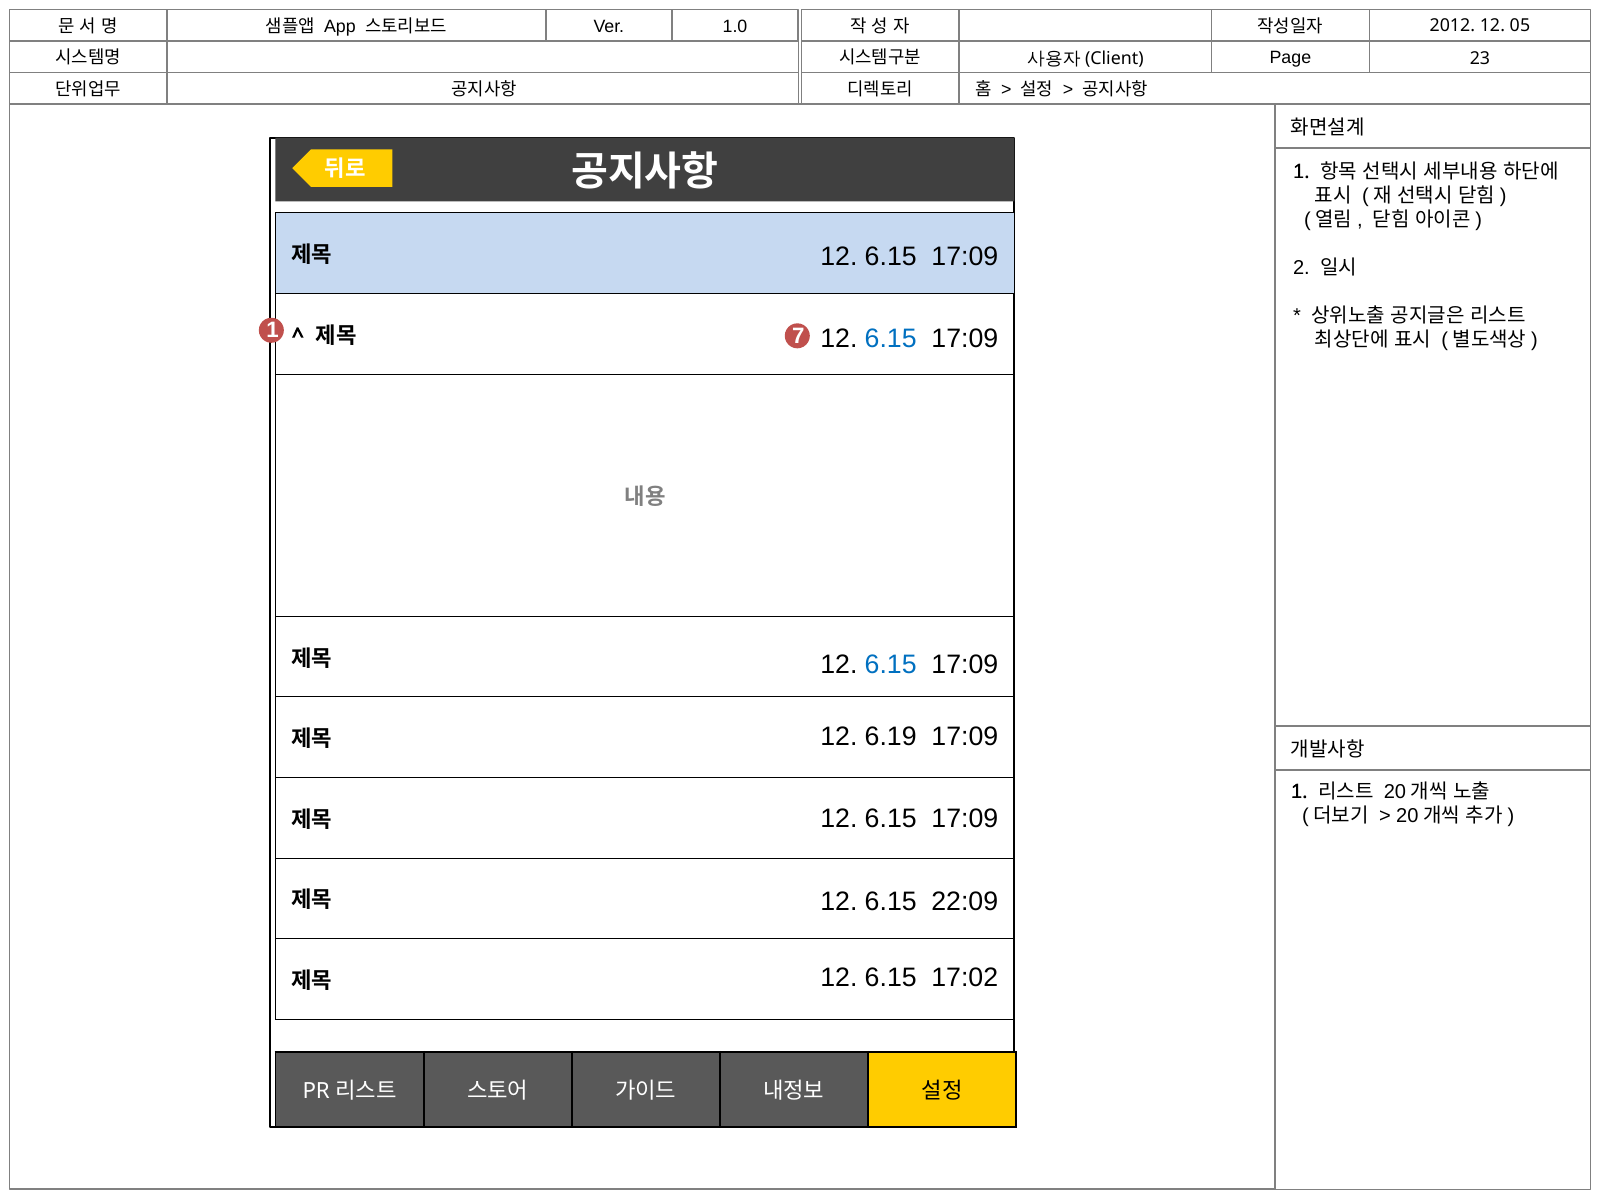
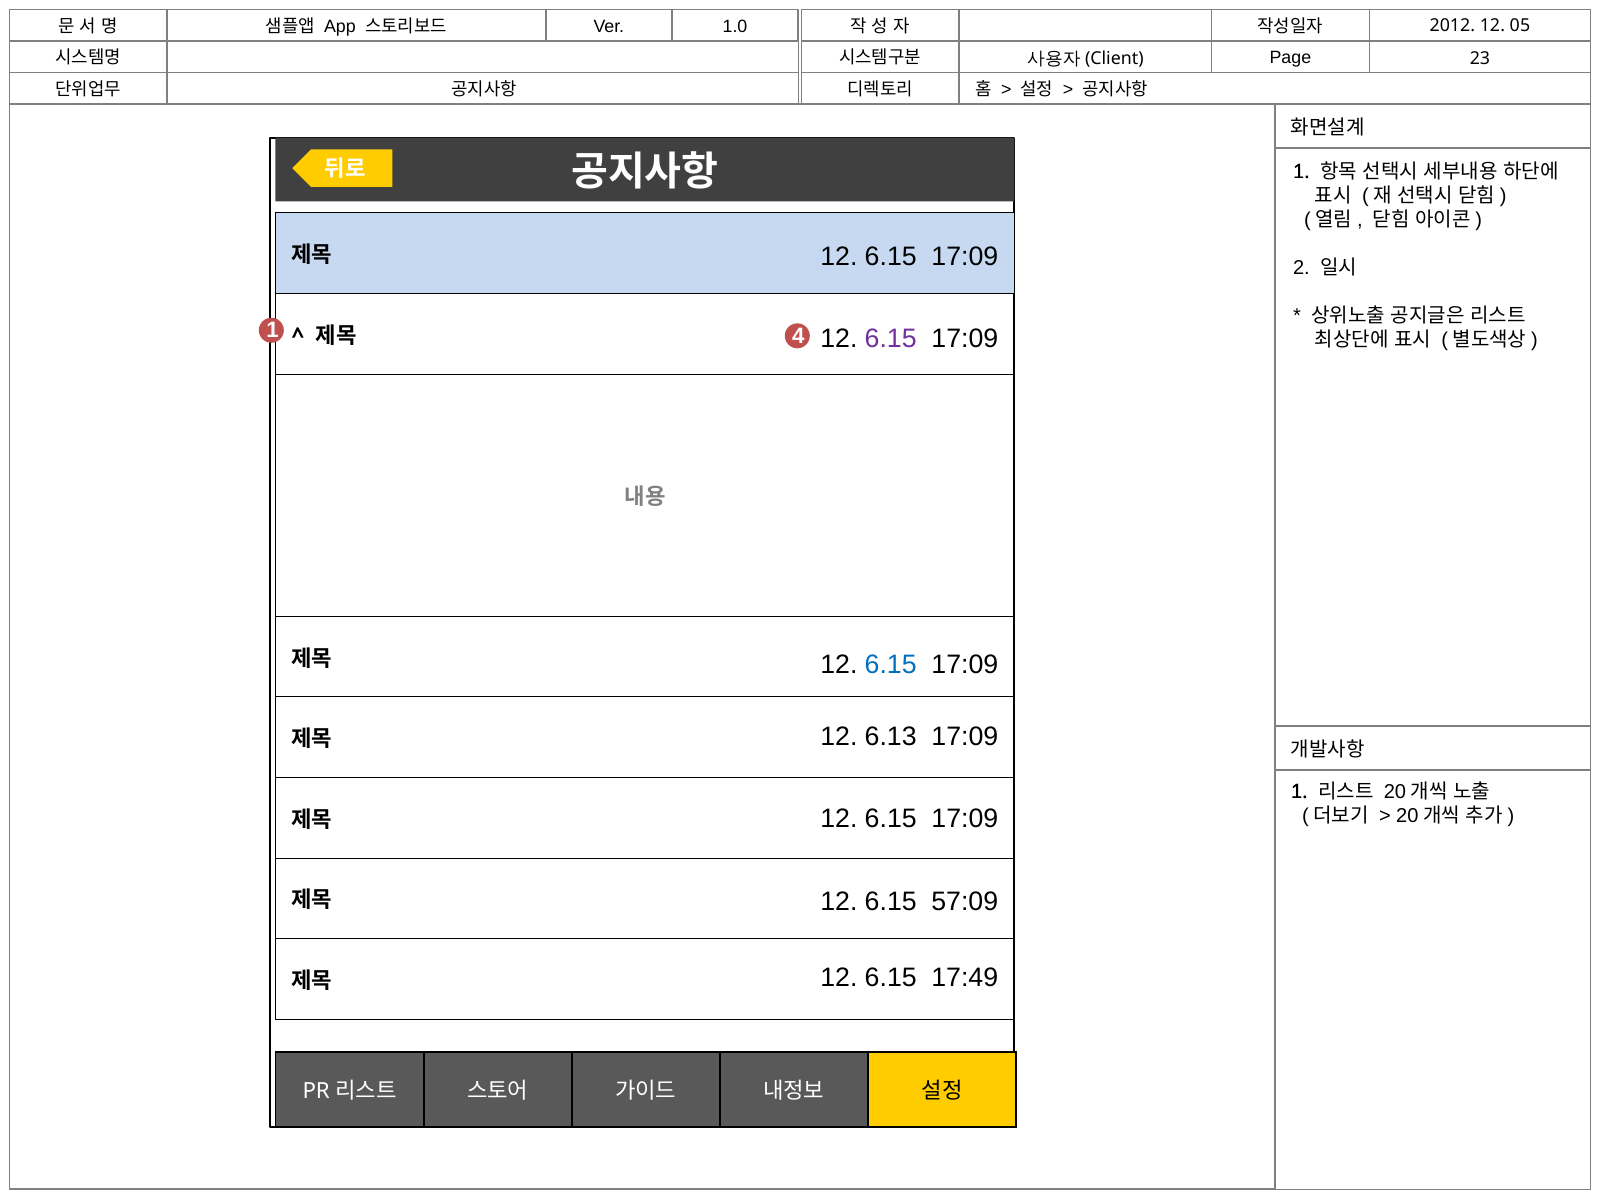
7: 7 -> 4
6.15 at (891, 339) colour: blue -> purple
6.19: 6.19 -> 6.13
22:09: 22:09 -> 57:09
17:02: 17:02 -> 17:49
